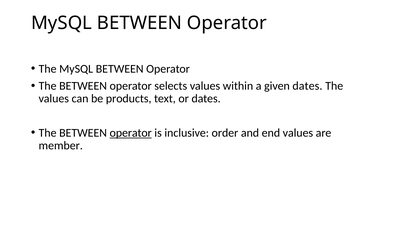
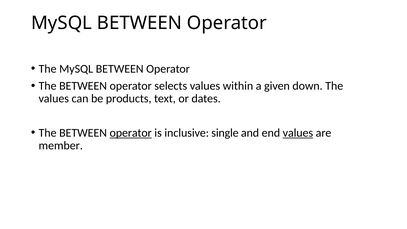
given dates: dates -> down
order: order -> single
values at (298, 133) underline: none -> present
